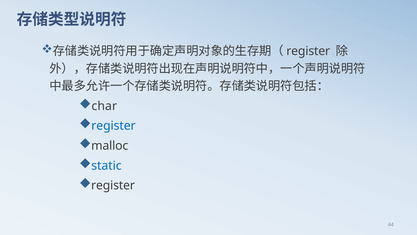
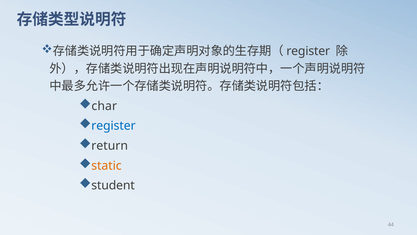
malloc: malloc -> return
static colour: blue -> orange
register at (113, 185): register -> student
